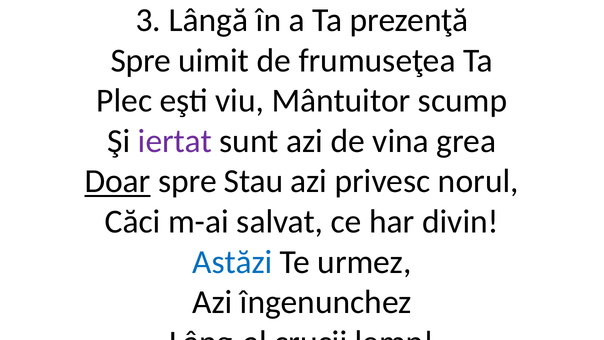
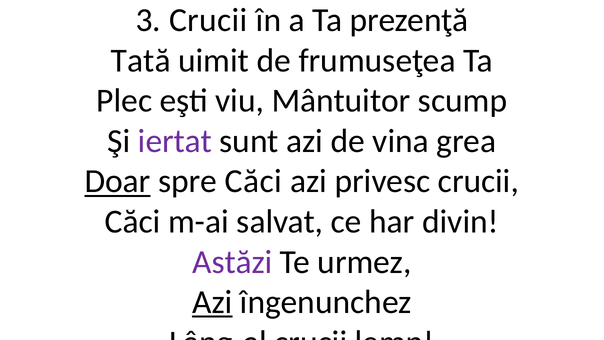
3 Lângă: Lângă -> Crucii
Spre at (141, 60): Spre -> Tată
spre Stau: Stau -> Căci
privesc norul: norul -> crucii
Astăzi colour: blue -> purple
Azi at (212, 302) underline: none -> present
